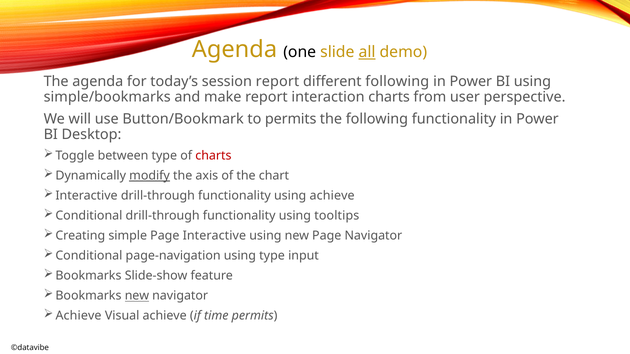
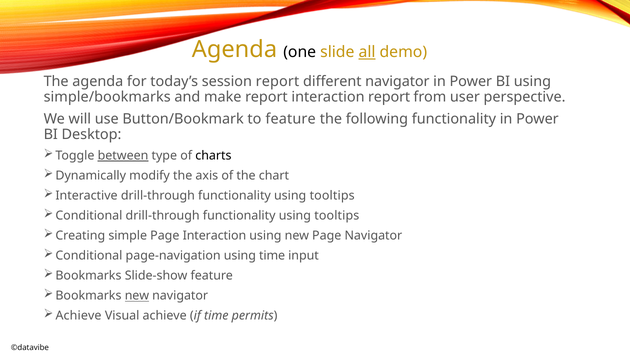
different following: following -> navigator
interaction charts: charts -> report
to permits: permits -> feature
between underline: none -> present
charts at (213, 156) colour: red -> black
modify underline: present -> none
achieve at (332, 196): achieve -> tooltips
Page Interactive: Interactive -> Interaction
using type: type -> time
